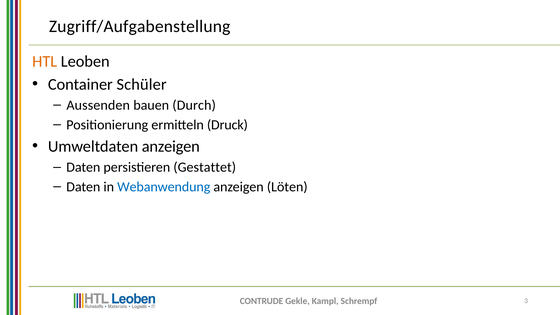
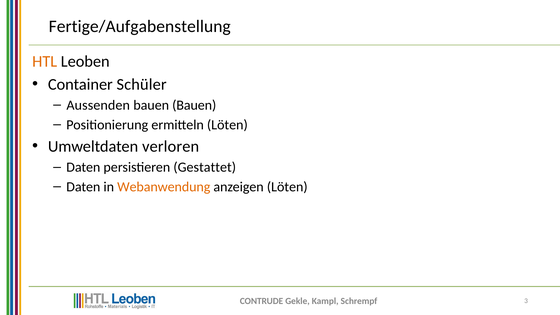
Zugriff/Aufgabenstellung: Zugriff/Aufgabenstellung -> Fertige/Aufgabenstellung
bauen Durch: Durch -> Bauen
ermitteln Druck: Druck -> Löten
Umweltdaten anzeigen: anzeigen -> verloren
Webanwendung colour: blue -> orange
